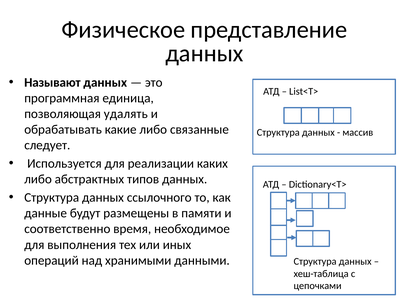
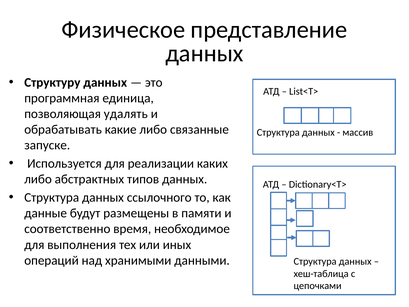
Называют: Называют -> Структуру
следует: следует -> запуске
